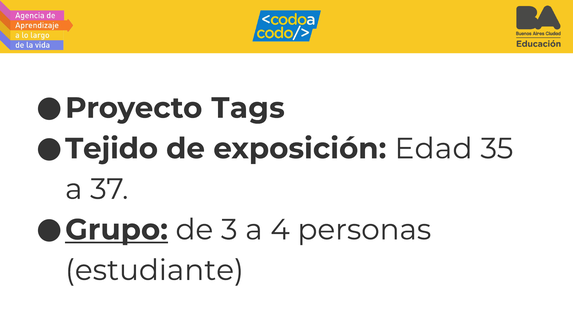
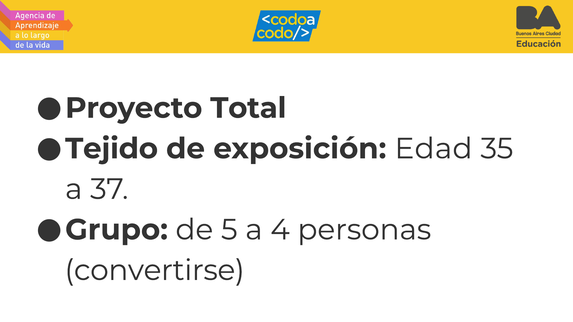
Tags: Tags -> Total
Grupo underline: present -> none
3: 3 -> 5
estudiante: estudiante -> convertirse
